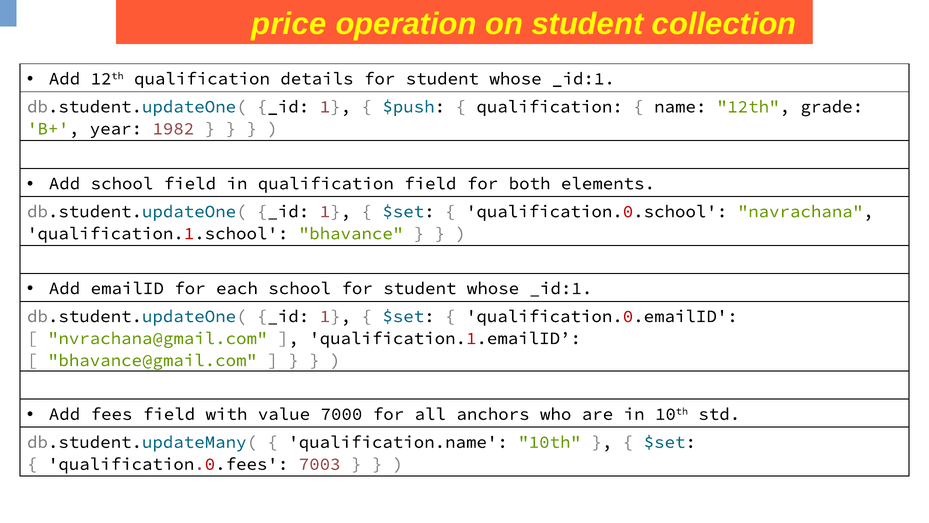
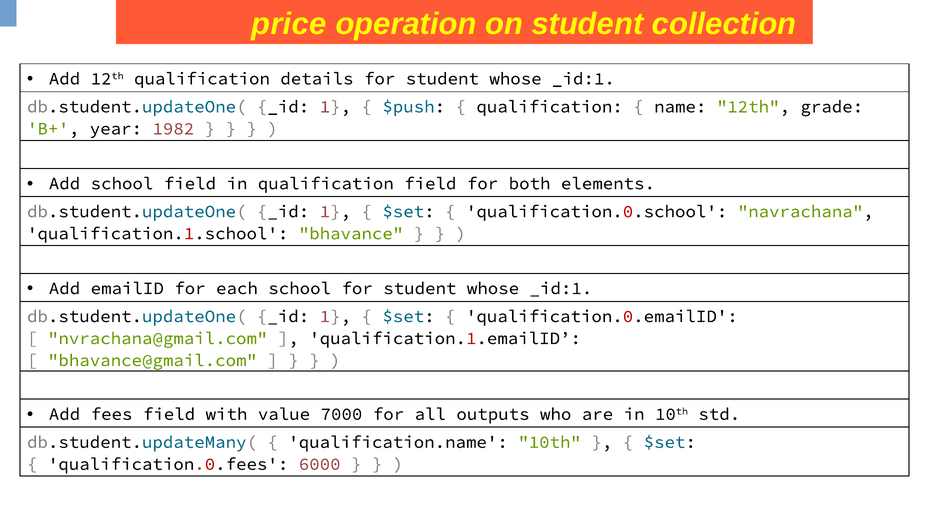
anchors: anchors -> outputs
7003: 7003 -> 6000
